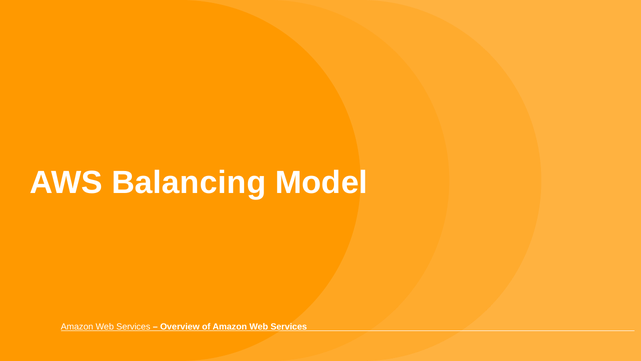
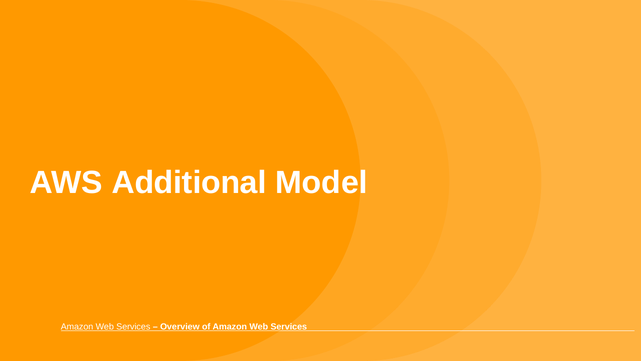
Balancing: Balancing -> Additional
